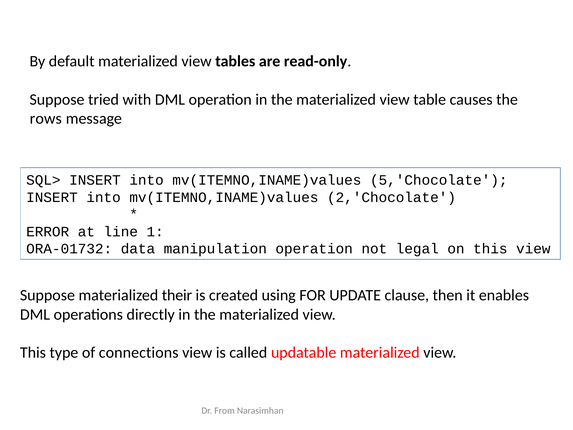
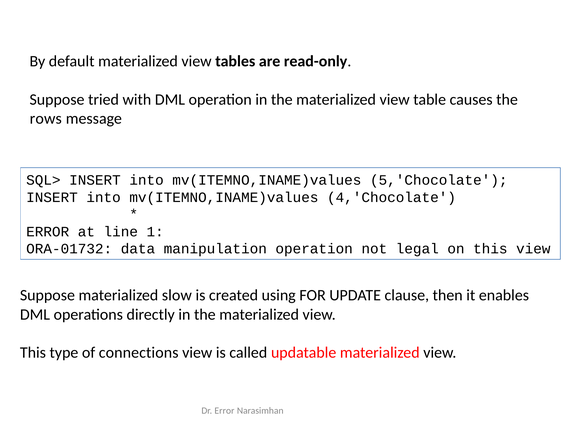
2,'Chocolate: 2,'Chocolate -> 4,'Chocolate
their: their -> slow
Dr From: From -> Error
